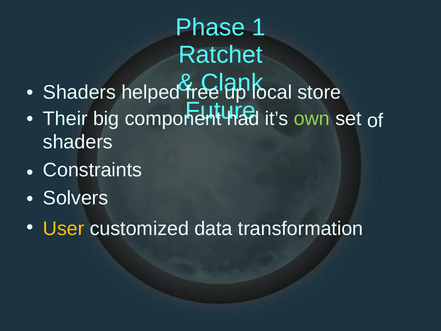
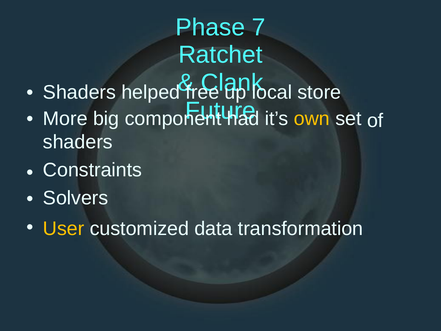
1: 1 -> 7
Their: Their -> More
own colour: light green -> yellow
